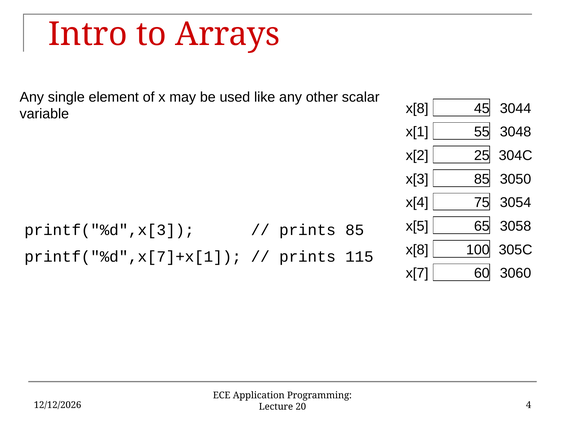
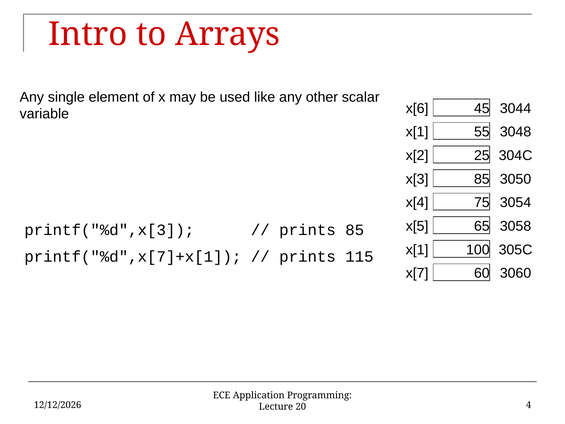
x[8 at (417, 108): x[8 -> x[6
x[8 at (417, 250): x[8 -> x[1
